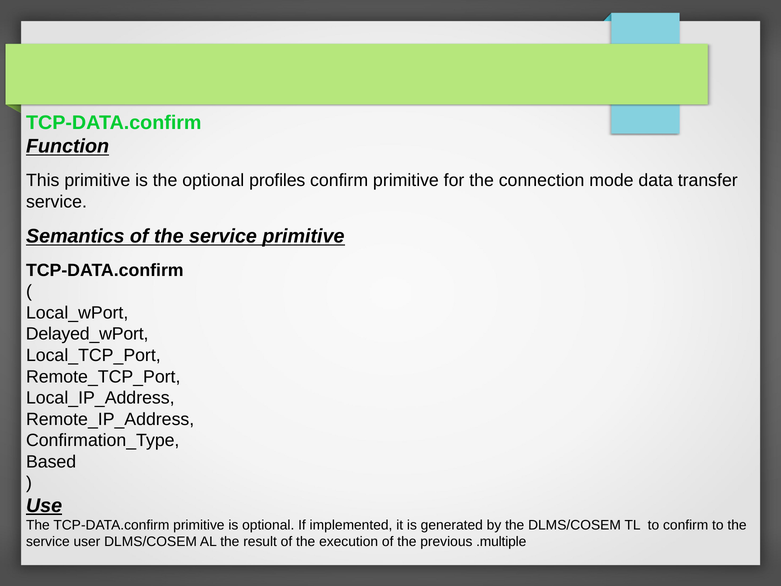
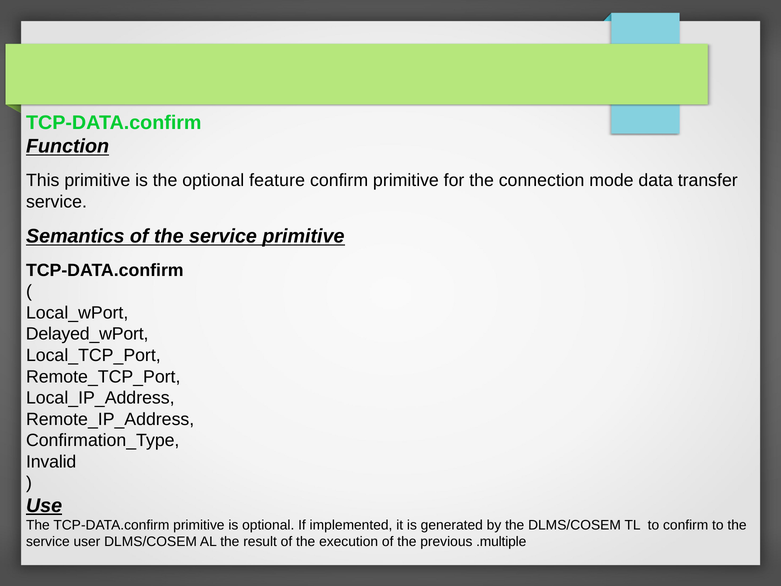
profiles: profiles -> feature
Based: Based -> Invalid
